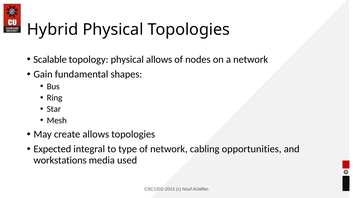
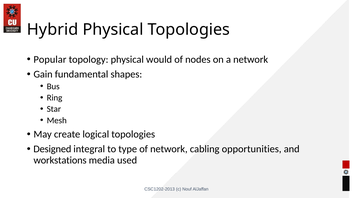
Scalable: Scalable -> Popular
physical allows: allows -> would
create allows: allows -> logical
Expected: Expected -> Designed
